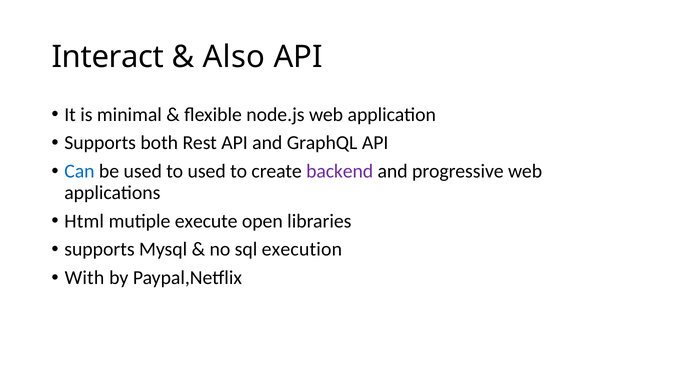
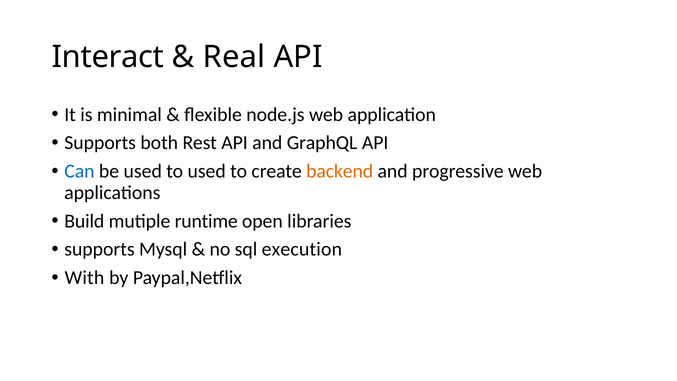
Also: Also -> Real
backend colour: purple -> orange
Html: Html -> Build
execute: execute -> runtime
